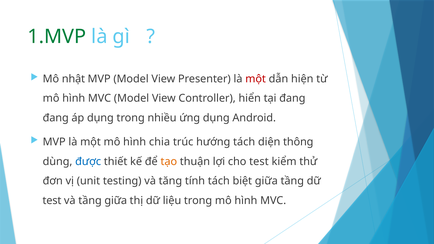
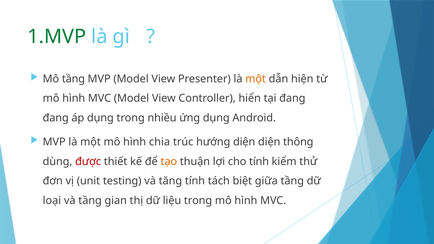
Mô nhật: nhật -> tầng
một at (256, 79) colour: red -> orange
hướng tách: tách -> diện
được colour: blue -> red
cho test: test -> tính
test at (52, 201): test -> loại
tầng giữa: giữa -> gian
